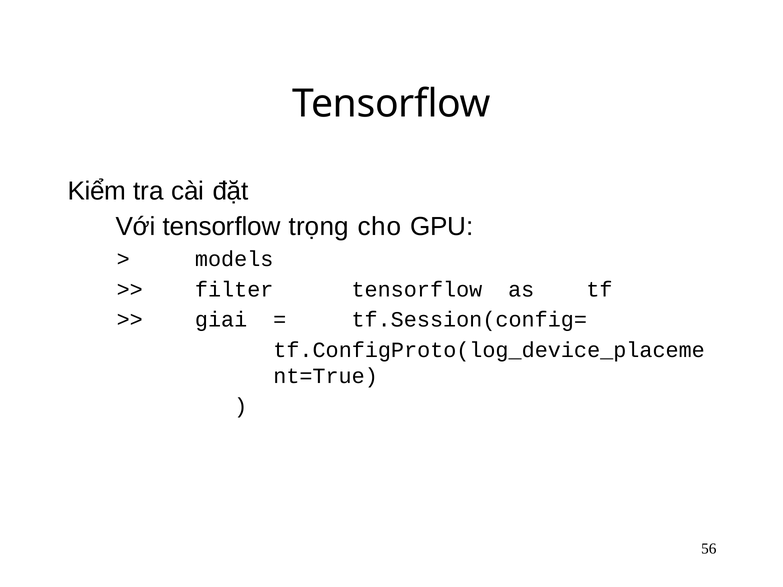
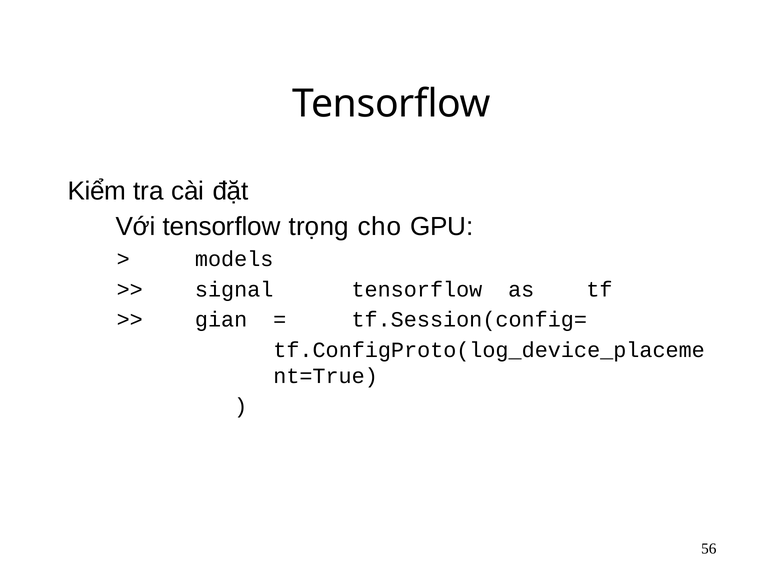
filter: filter -> signal
giai: giai -> gian
